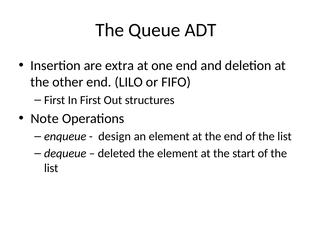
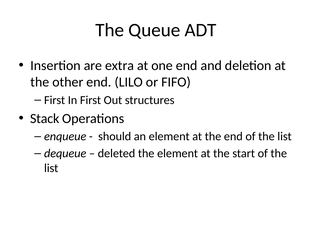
Note: Note -> Stack
design: design -> should
